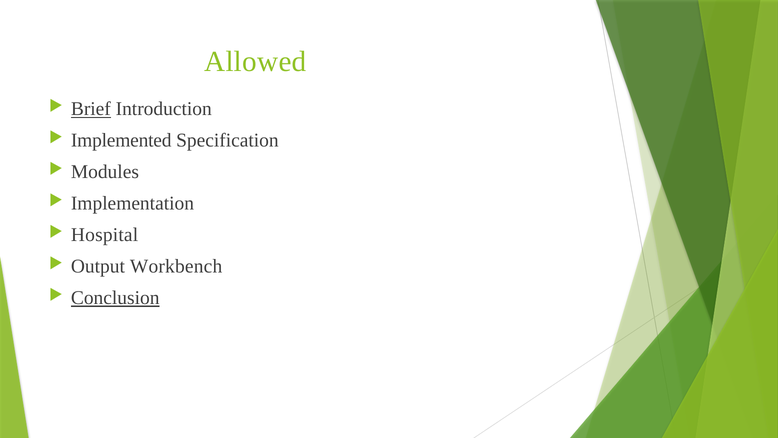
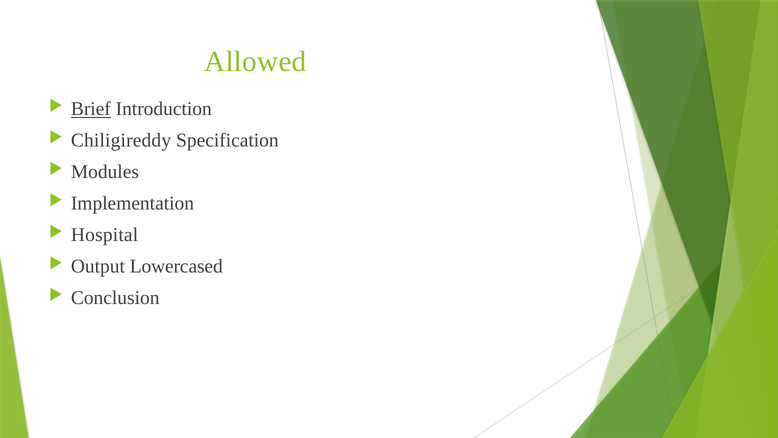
Implemented: Implemented -> Chiligireddy
Workbench: Workbench -> Lowercased
Conclusion underline: present -> none
